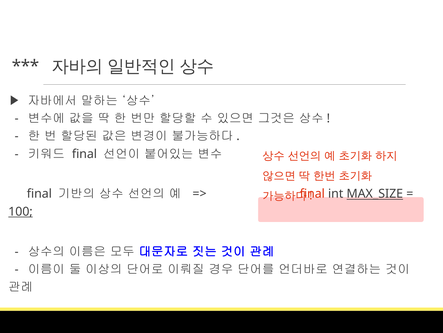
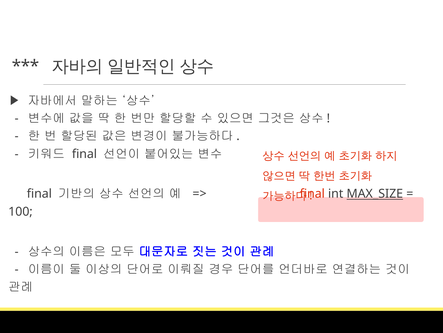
100 underline: present -> none
